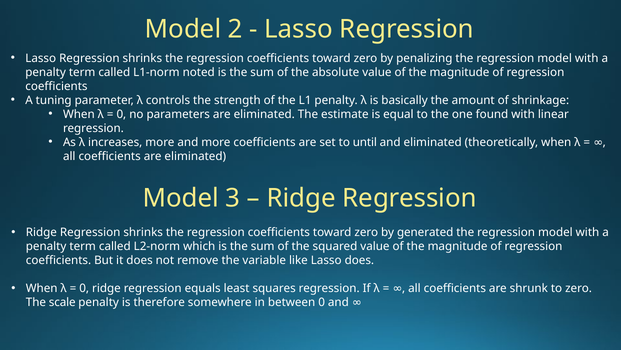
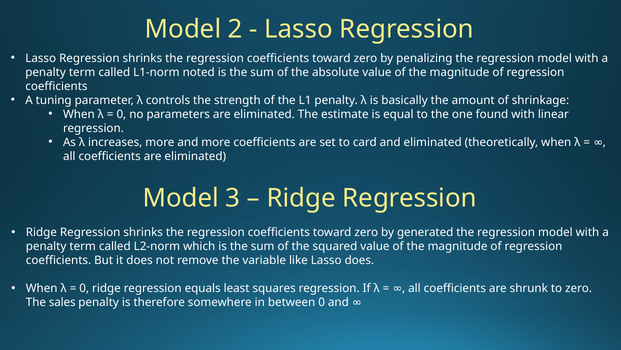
until: until -> card
scale: scale -> sales
